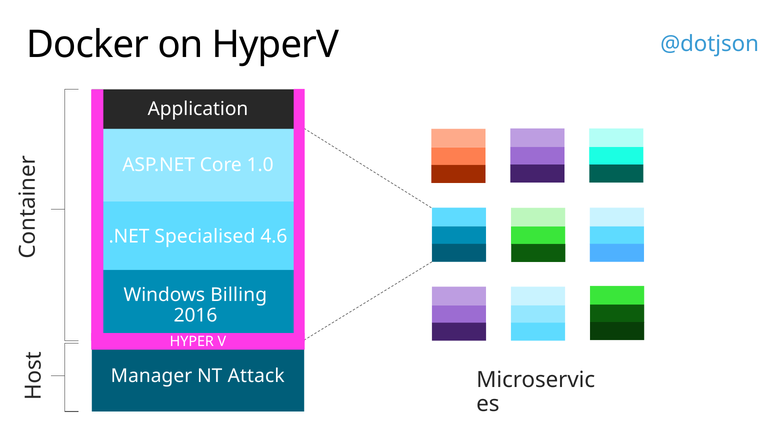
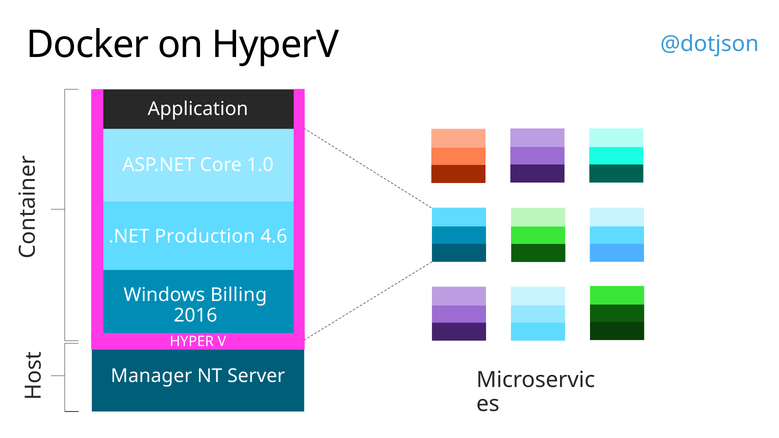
Specialised: Specialised -> Production
Attack: Attack -> Server
